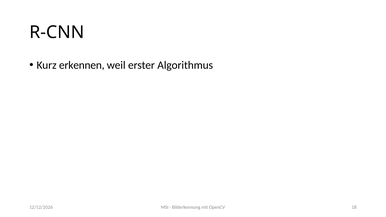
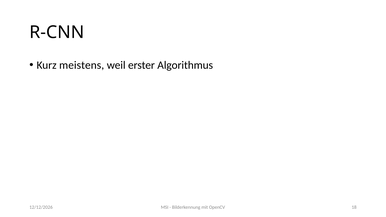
erkennen: erkennen -> meistens
